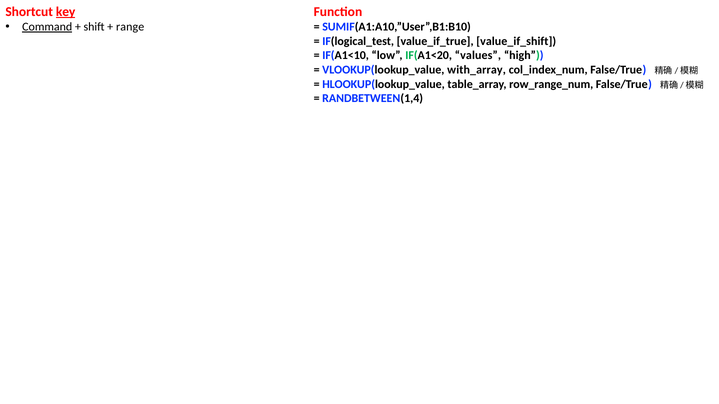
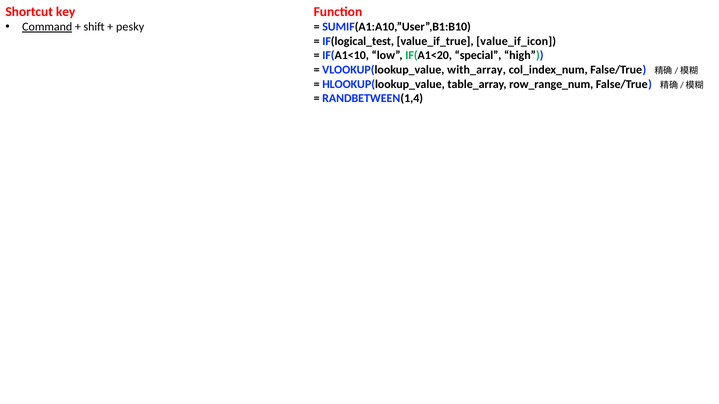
key underline: present -> none
range: range -> pesky
value_if_shift: value_if_shift -> value_if_icon
values: values -> special
